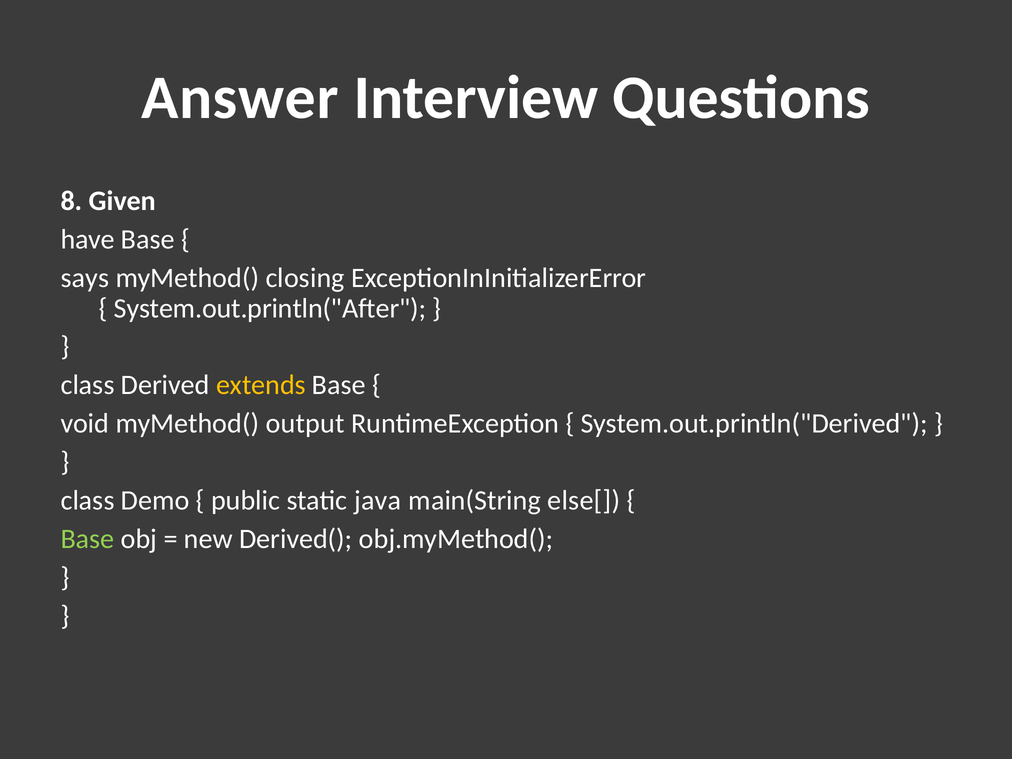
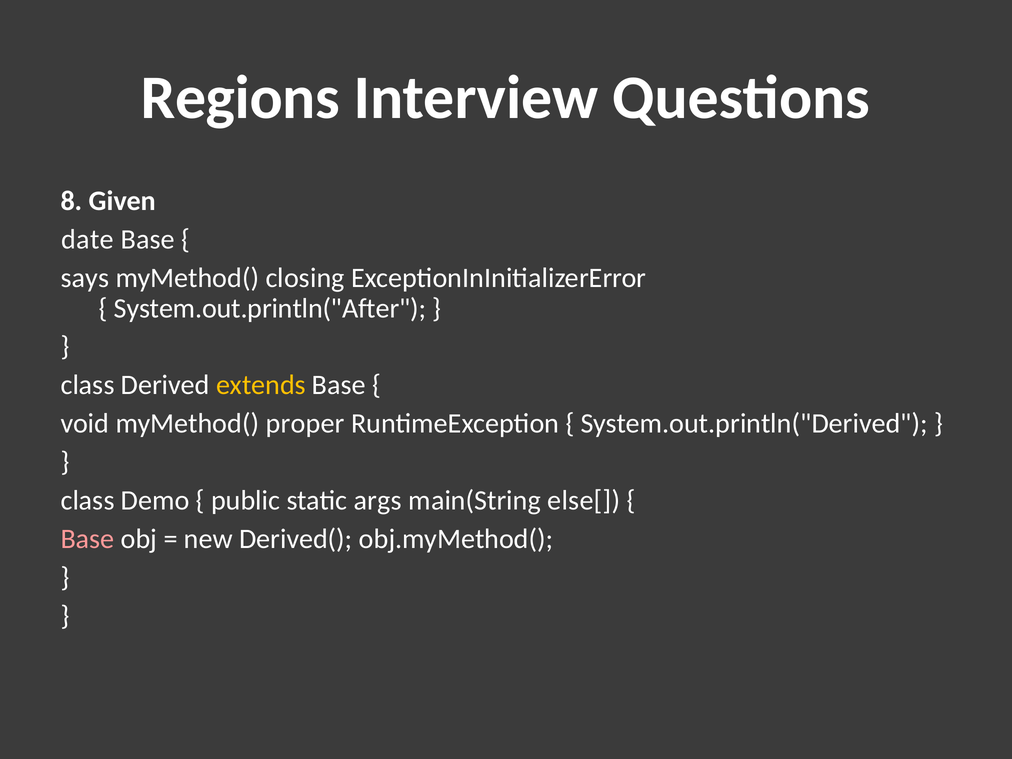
Answer: Answer -> Regions
have: have -> date
output: output -> proper
java: java -> args
Base at (88, 539) colour: light green -> pink
